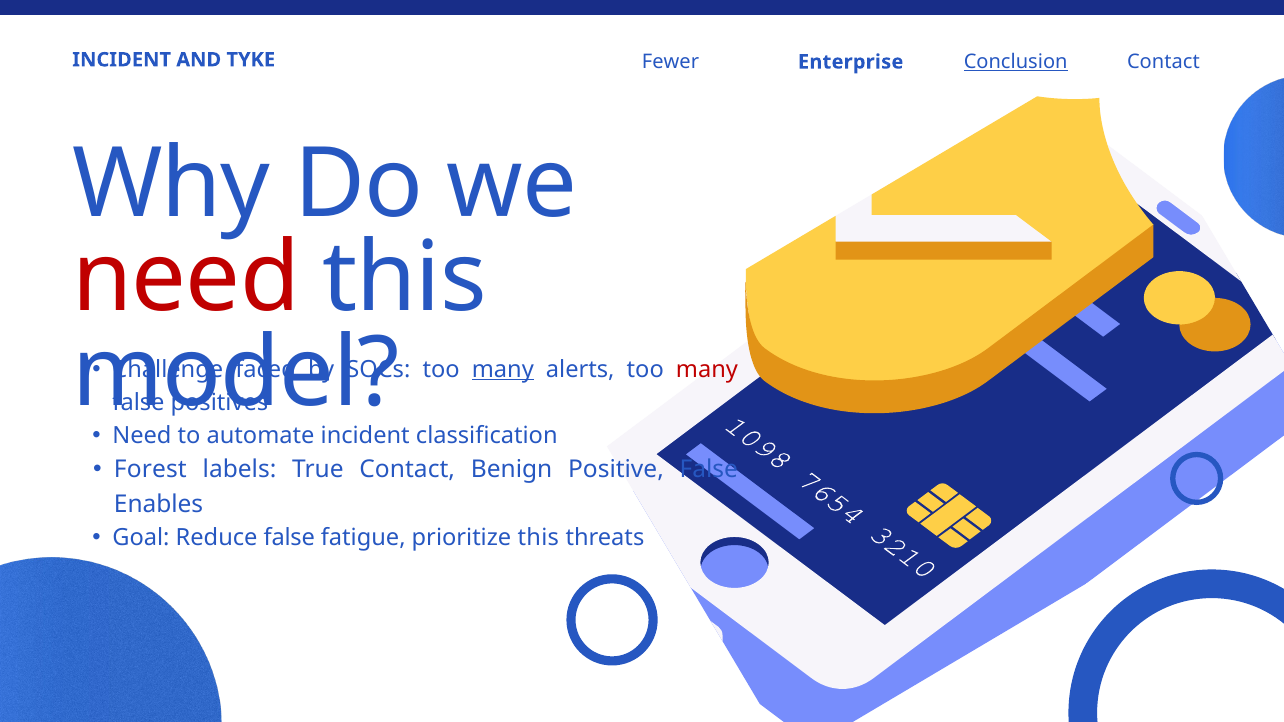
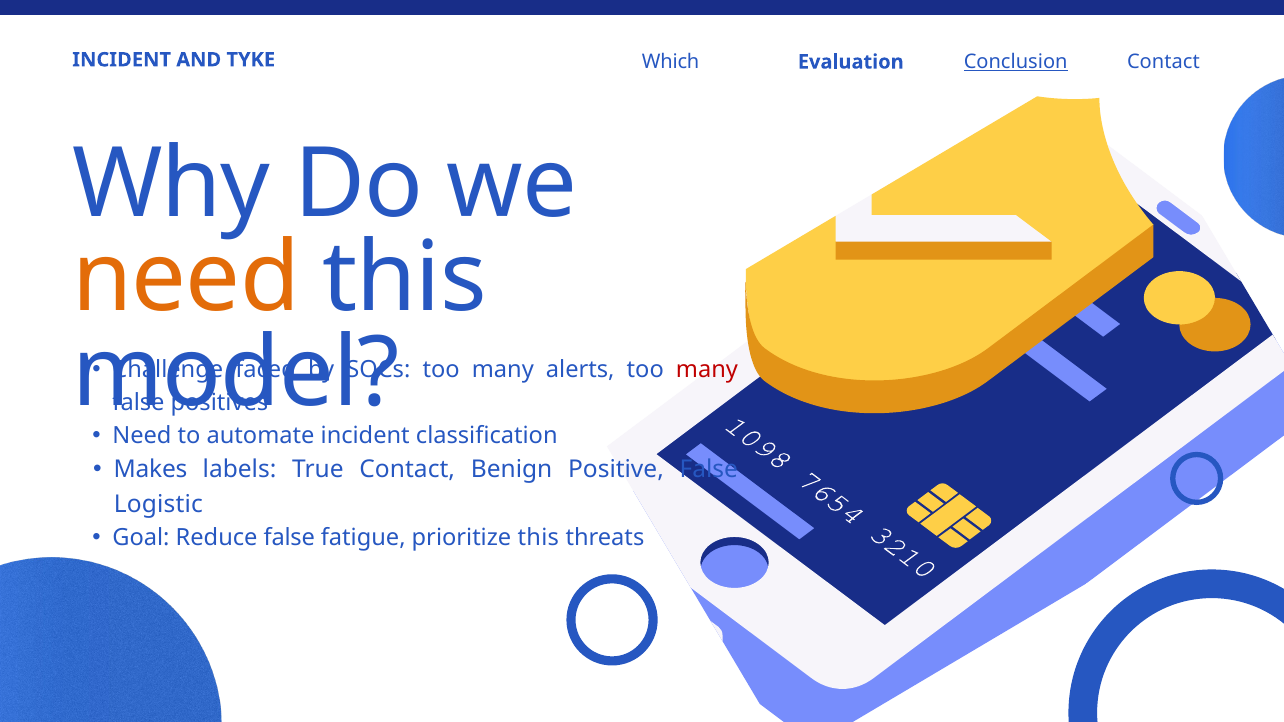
Fewer: Fewer -> Which
Enterprise: Enterprise -> Evaluation
need at (186, 279) colour: red -> orange
many at (503, 370) underline: present -> none
Forest: Forest -> Makes
Enables: Enables -> Logistic
